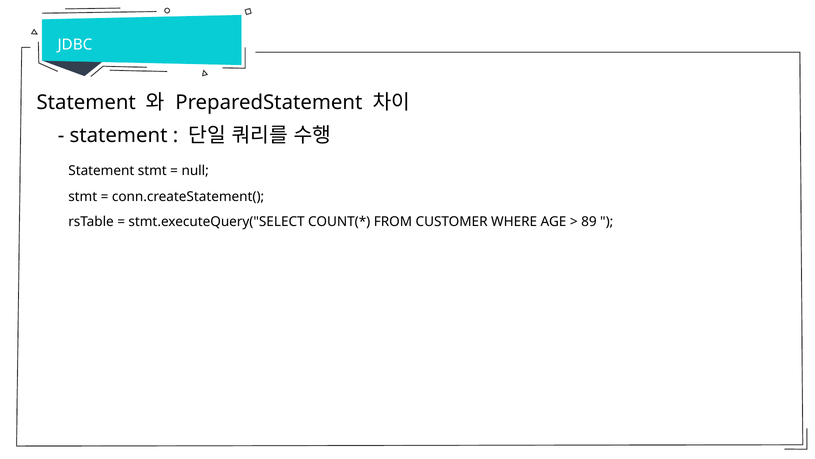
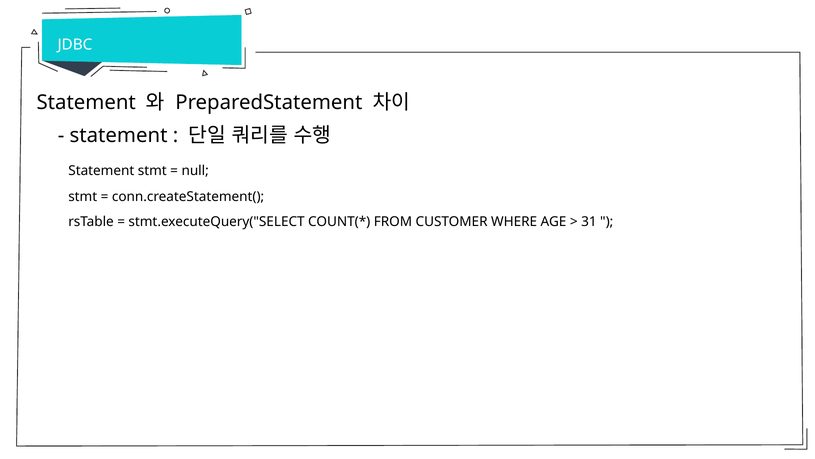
89: 89 -> 31
